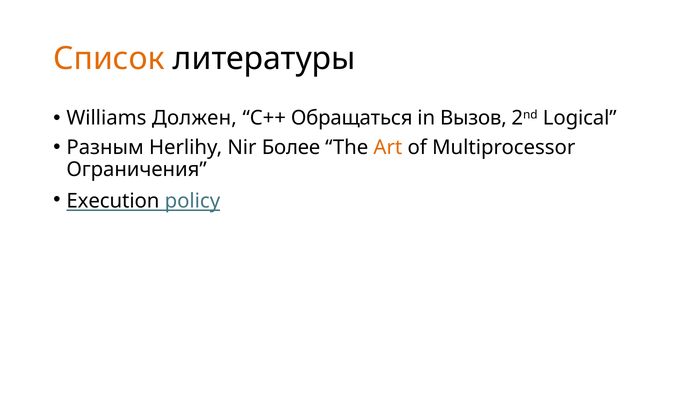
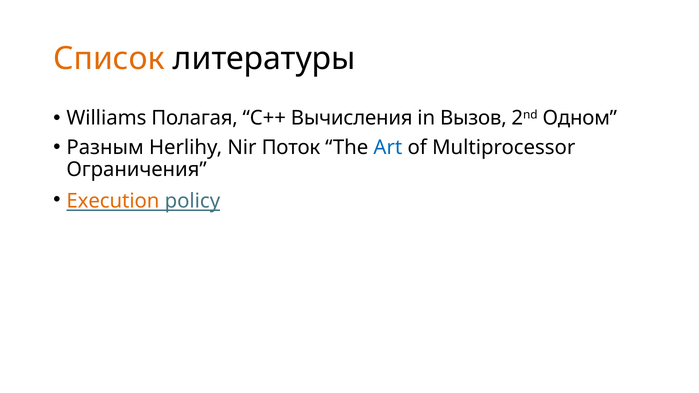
Должен: Должен -> Полагая
Обращаться: Обращаться -> Вычисления
Logical: Logical -> Одном
Более: Более -> Поток
Art colour: orange -> blue
Execution colour: black -> orange
